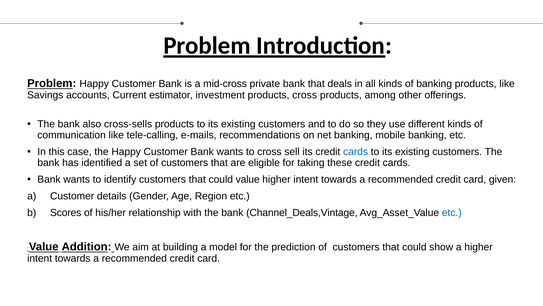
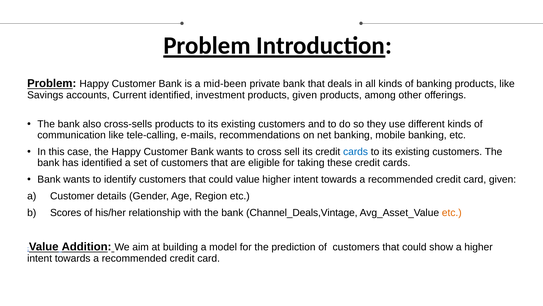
mid-cross: mid-cross -> mid-been
Current estimator: estimator -> identified
products cross: cross -> given
etc at (452, 213) colour: blue -> orange
